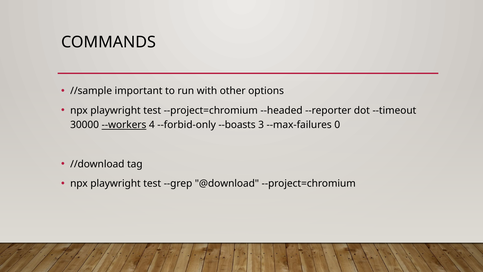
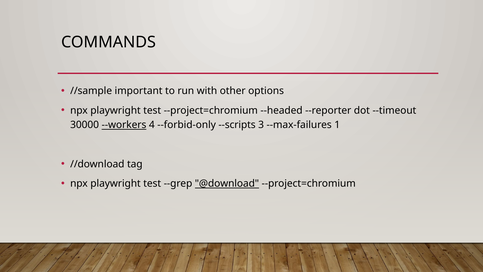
--boasts: --boasts -> --scripts
0: 0 -> 1
@download underline: none -> present
